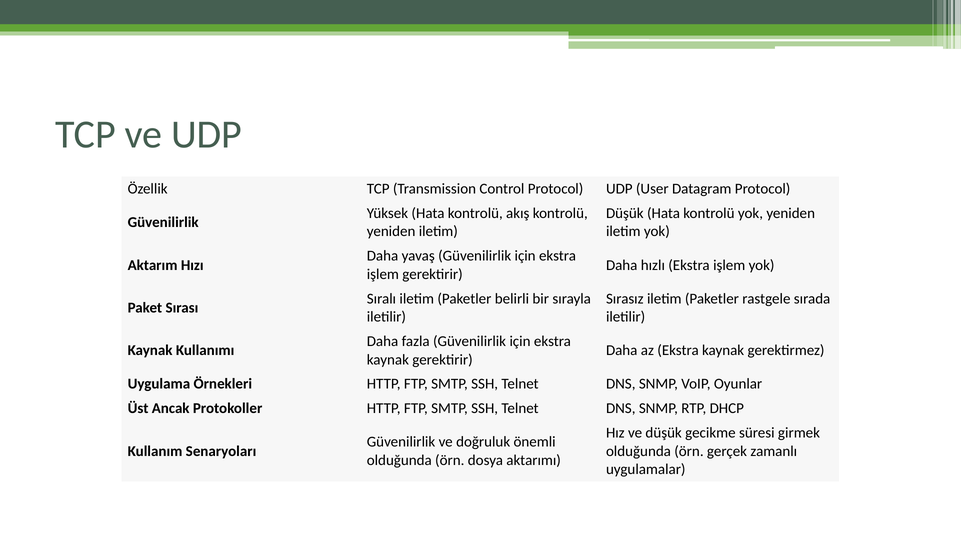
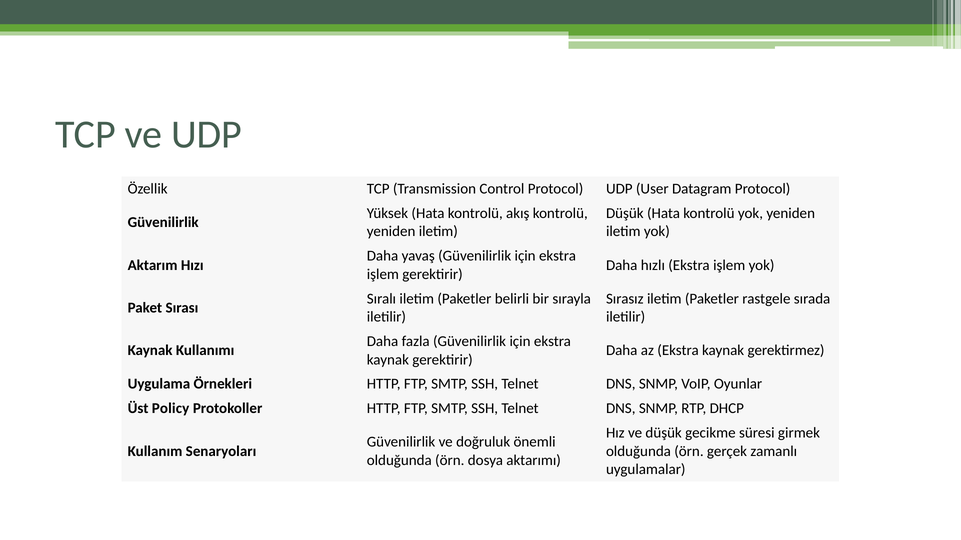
Ancak: Ancak -> Policy
